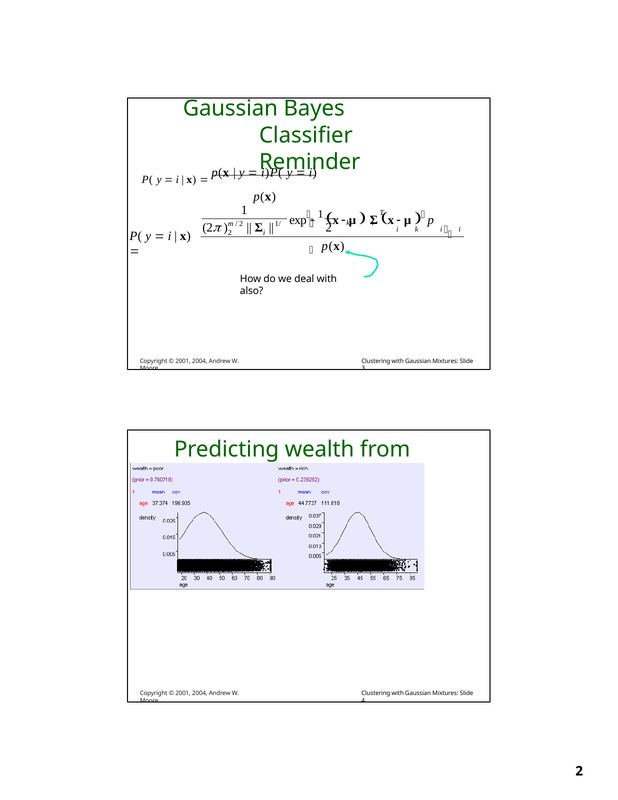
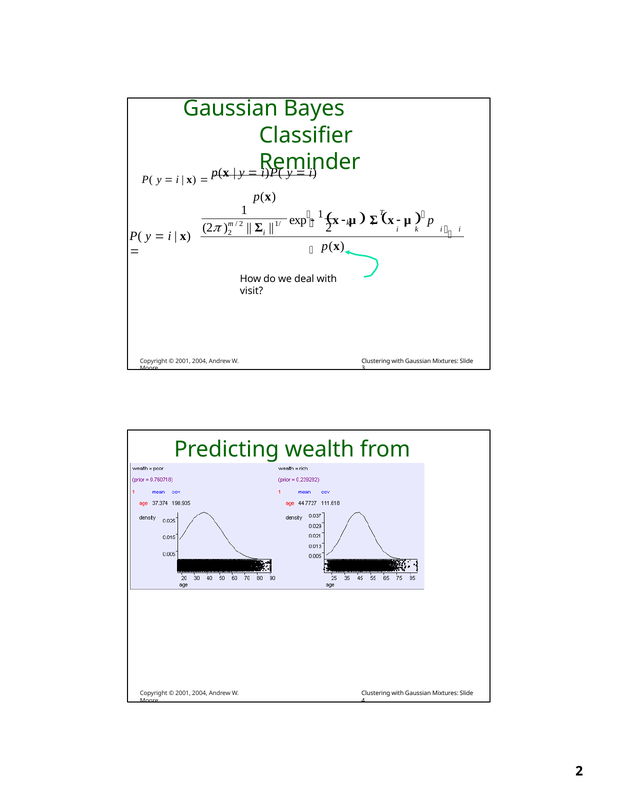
also: also -> visit
